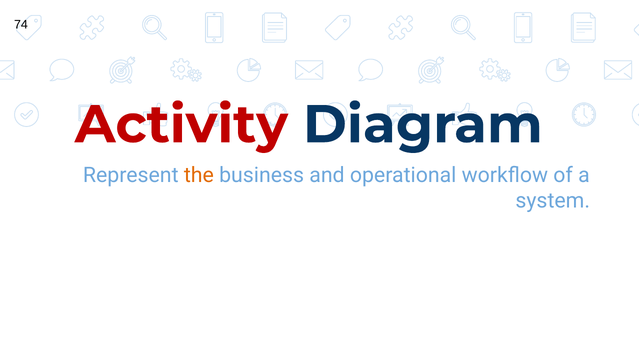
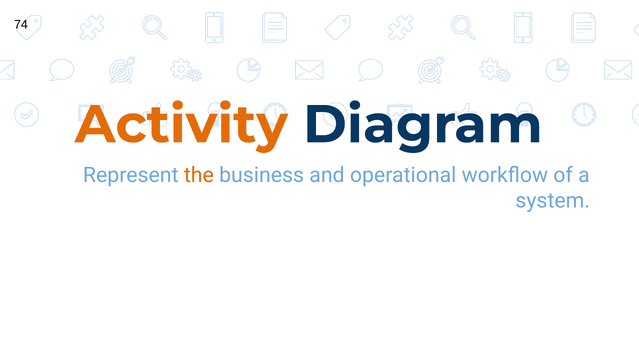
Activity colour: red -> orange
